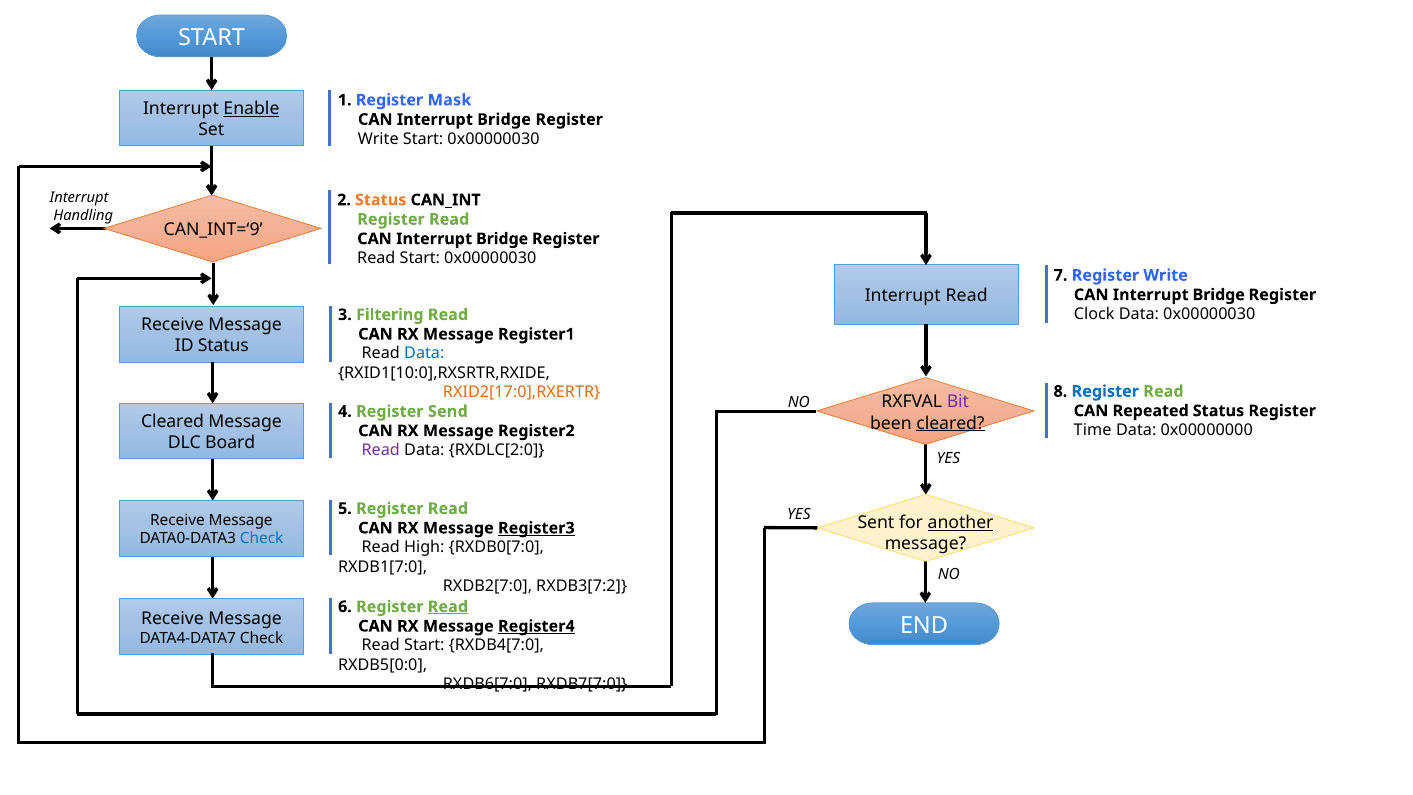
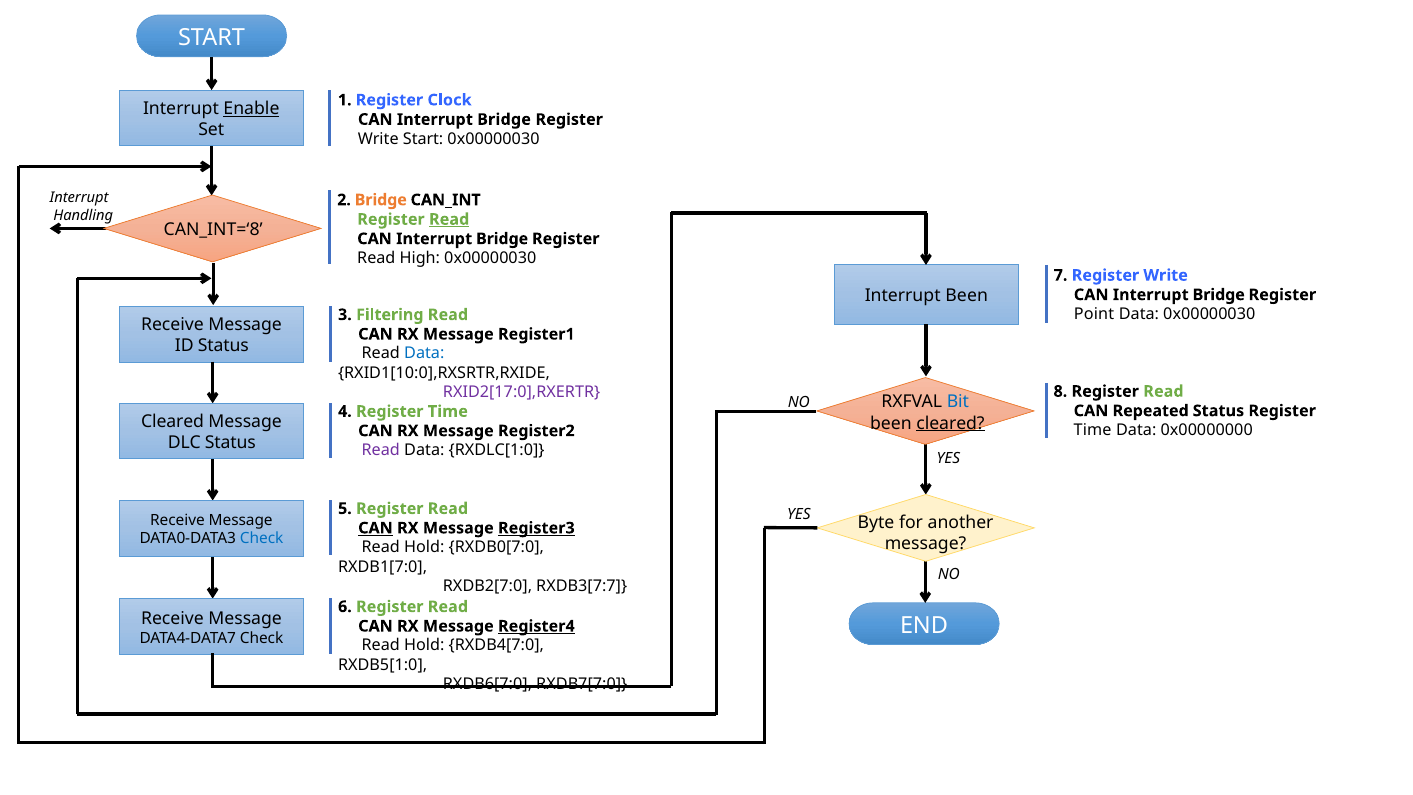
Mask: Mask -> Clock
2 Status: Status -> Bridge
Read at (449, 219) underline: none -> present
CAN_INT=‘9: CAN_INT=‘9 -> CAN_INT=‘8
Start at (420, 258): Start -> High
Interrupt Read: Read -> Been
Clock: Clock -> Point
RXID2[17:0],RXERTR colour: orange -> purple
Register at (1105, 391) colour: blue -> black
Bit colour: purple -> blue
4 Register Send: Send -> Time
DLC Board: Board -> Status
RXDLC[2:0: RXDLC[2:0 -> RXDLC[1:0
Sent: Sent -> Byte
another underline: present -> none
CAN at (375, 528) underline: none -> present
High at (424, 547): High -> Hold
RXDB3[7:2: RXDB3[7:2 -> RXDB3[7:7
Read at (448, 607) underline: present -> none
Start at (424, 645): Start -> Hold
RXDB5[0:0: RXDB5[0:0 -> RXDB5[1:0
